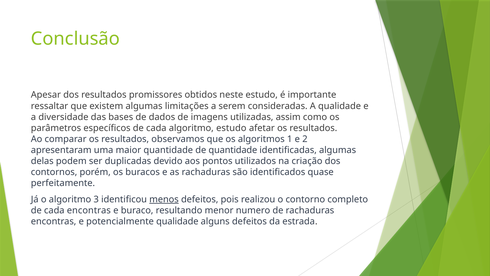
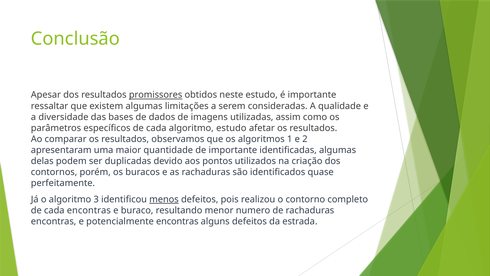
promissores underline: none -> present
de quantidade: quantidade -> importante
potencialmente qualidade: qualidade -> encontras
